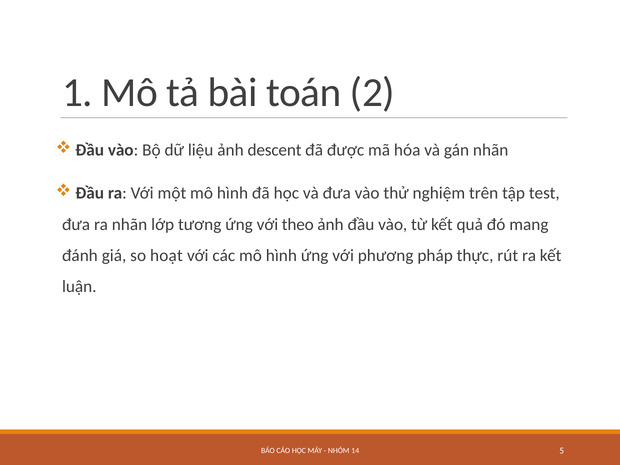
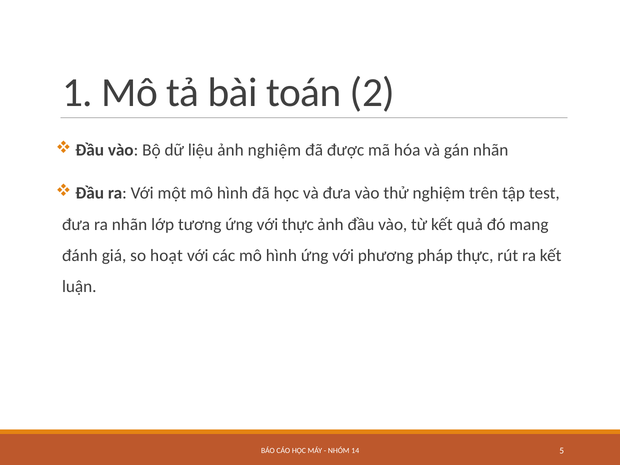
ảnh descent: descent -> nghiệm
với theo: theo -> thực
